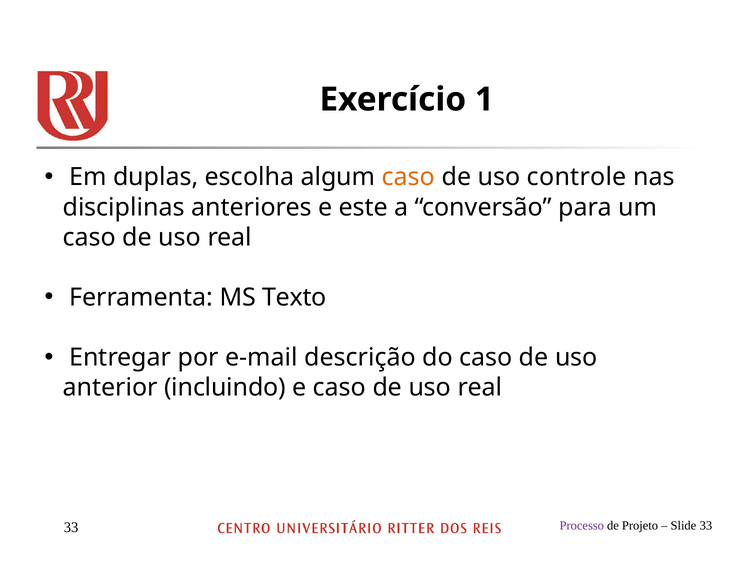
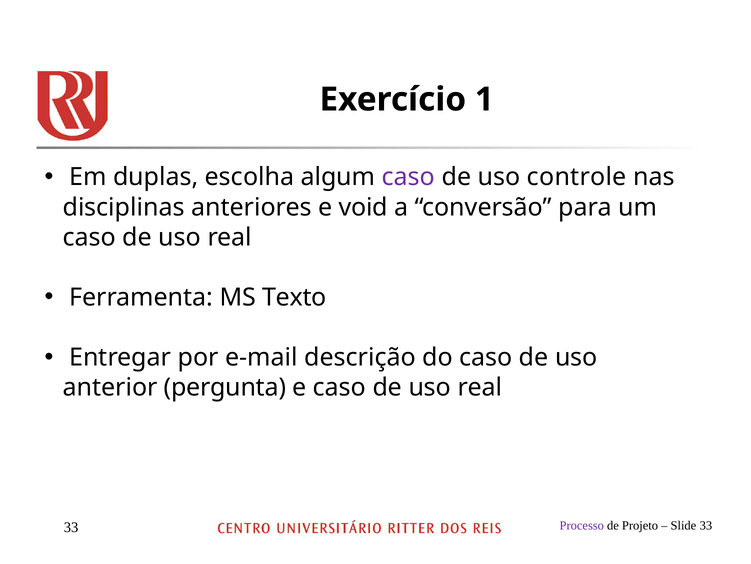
caso at (409, 177) colour: orange -> purple
este: este -> void
incluindo: incluindo -> pergunta
